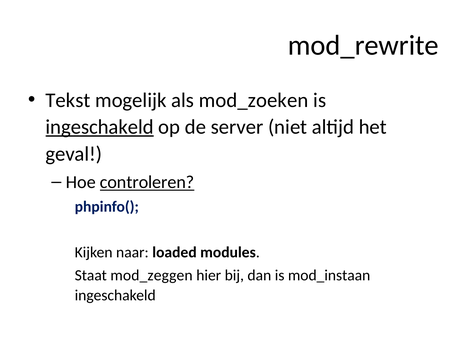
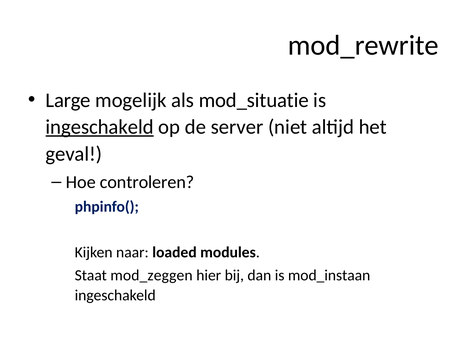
Tekst: Tekst -> Large
mod_zoeken: mod_zoeken -> mod_situatie
controleren underline: present -> none
